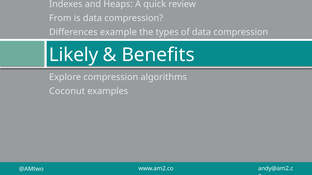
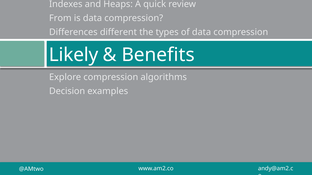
example: example -> different
Coconut: Coconut -> Decision
